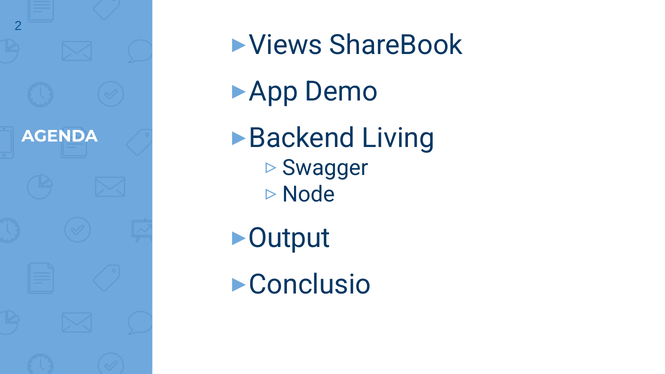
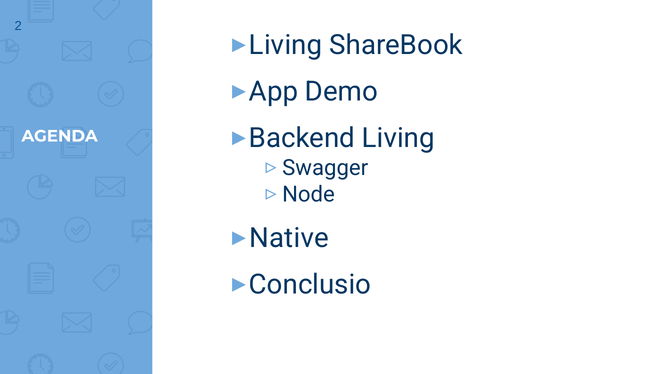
Views at (286, 45): Views -> Living
Output: Output -> Native
